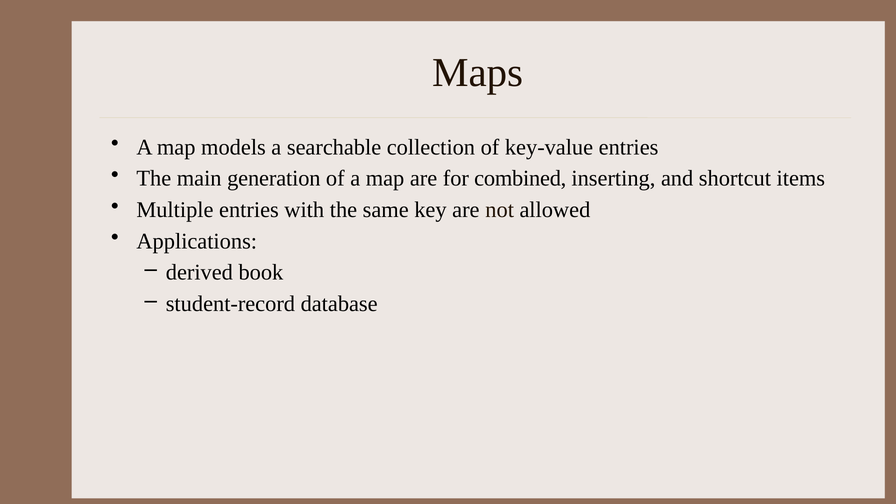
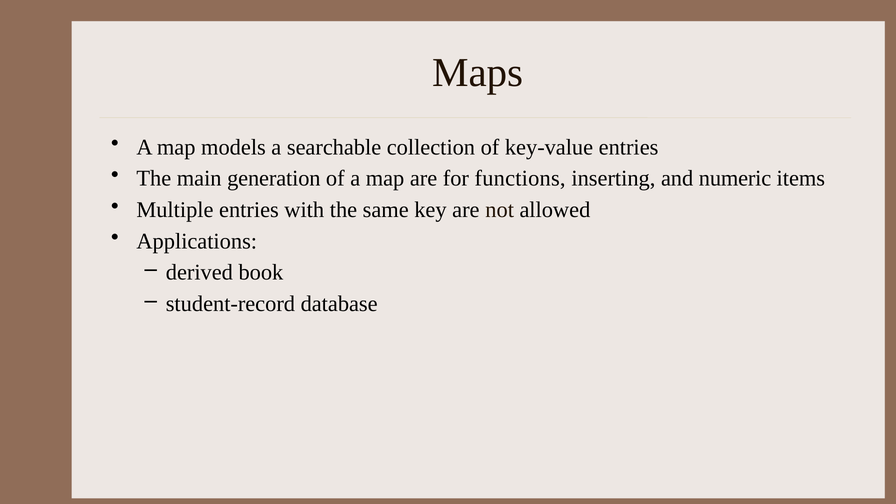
combined: combined -> functions
shortcut: shortcut -> numeric
